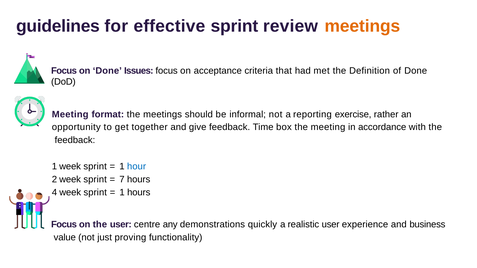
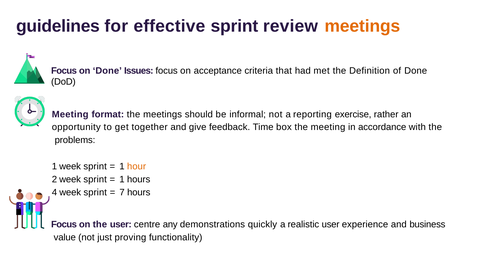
feedback at (75, 140): feedback -> problems
hour colour: blue -> orange
7 at (122, 180): 7 -> 1
1 at (122, 193): 1 -> 7
